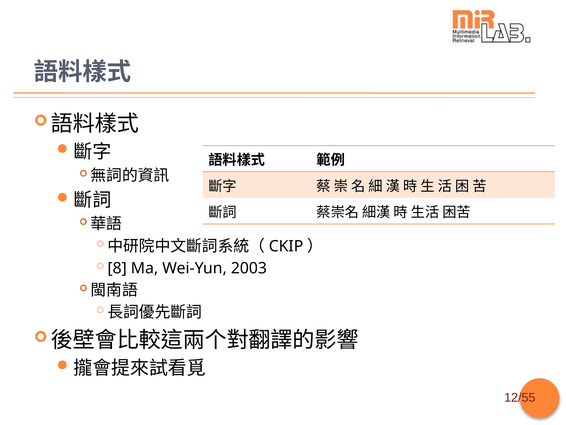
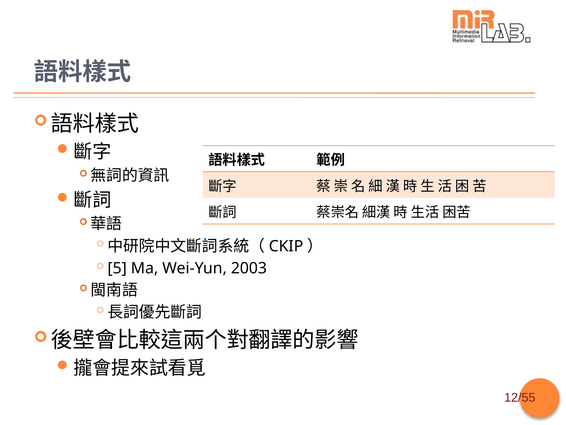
8: 8 -> 5
